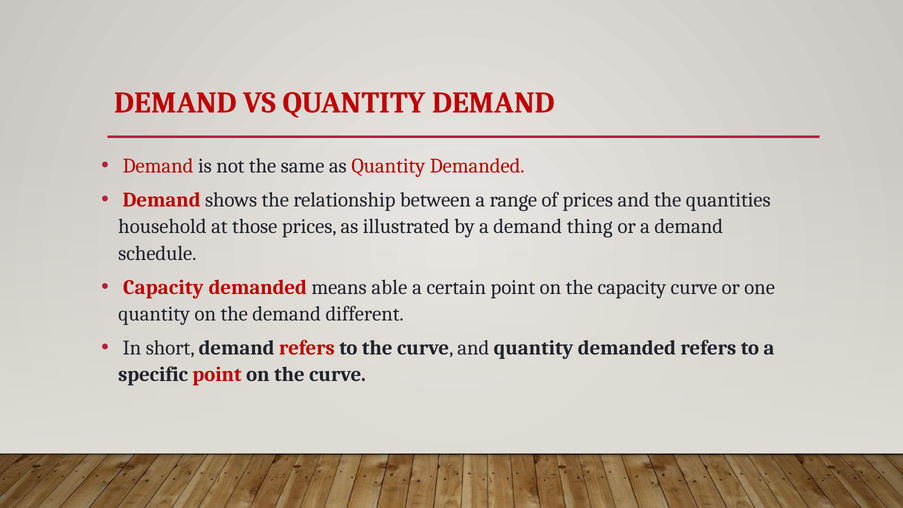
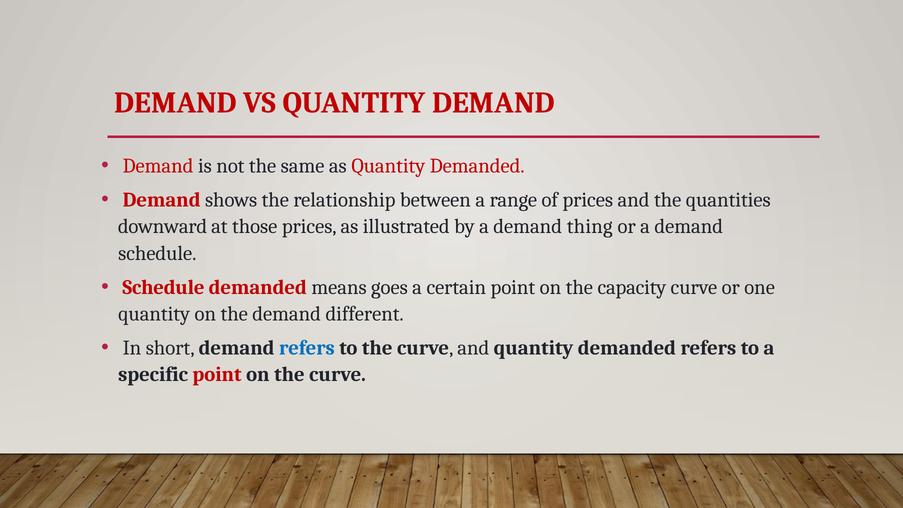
household: household -> downward
Capacity at (163, 287): Capacity -> Schedule
able: able -> goes
refers at (307, 348) colour: red -> blue
